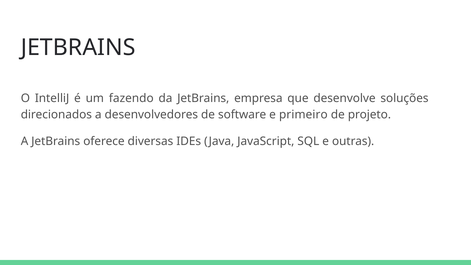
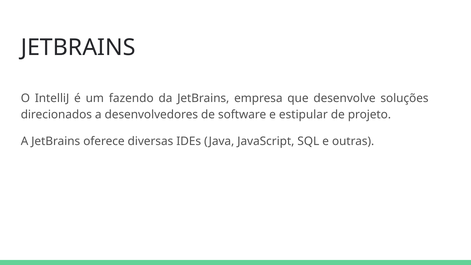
primeiro: primeiro -> estipular
